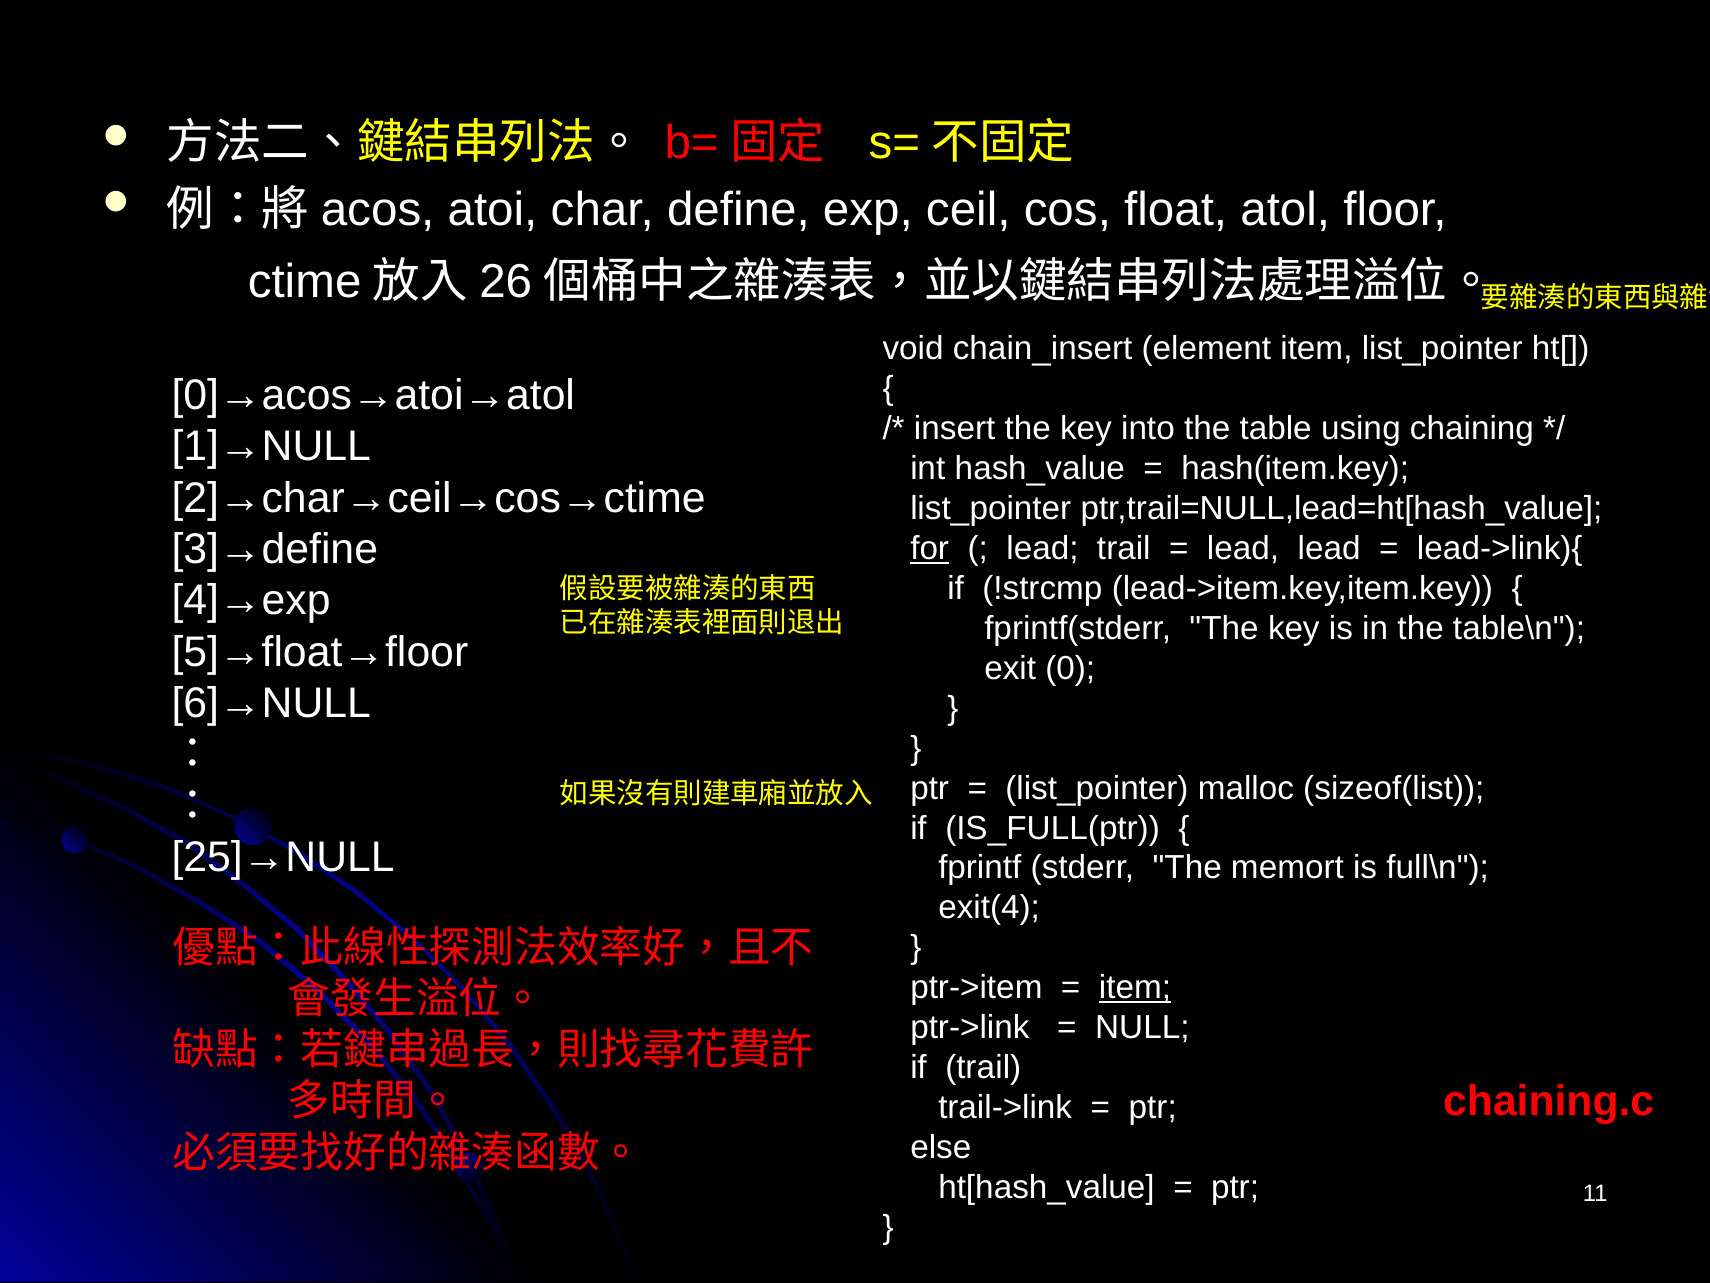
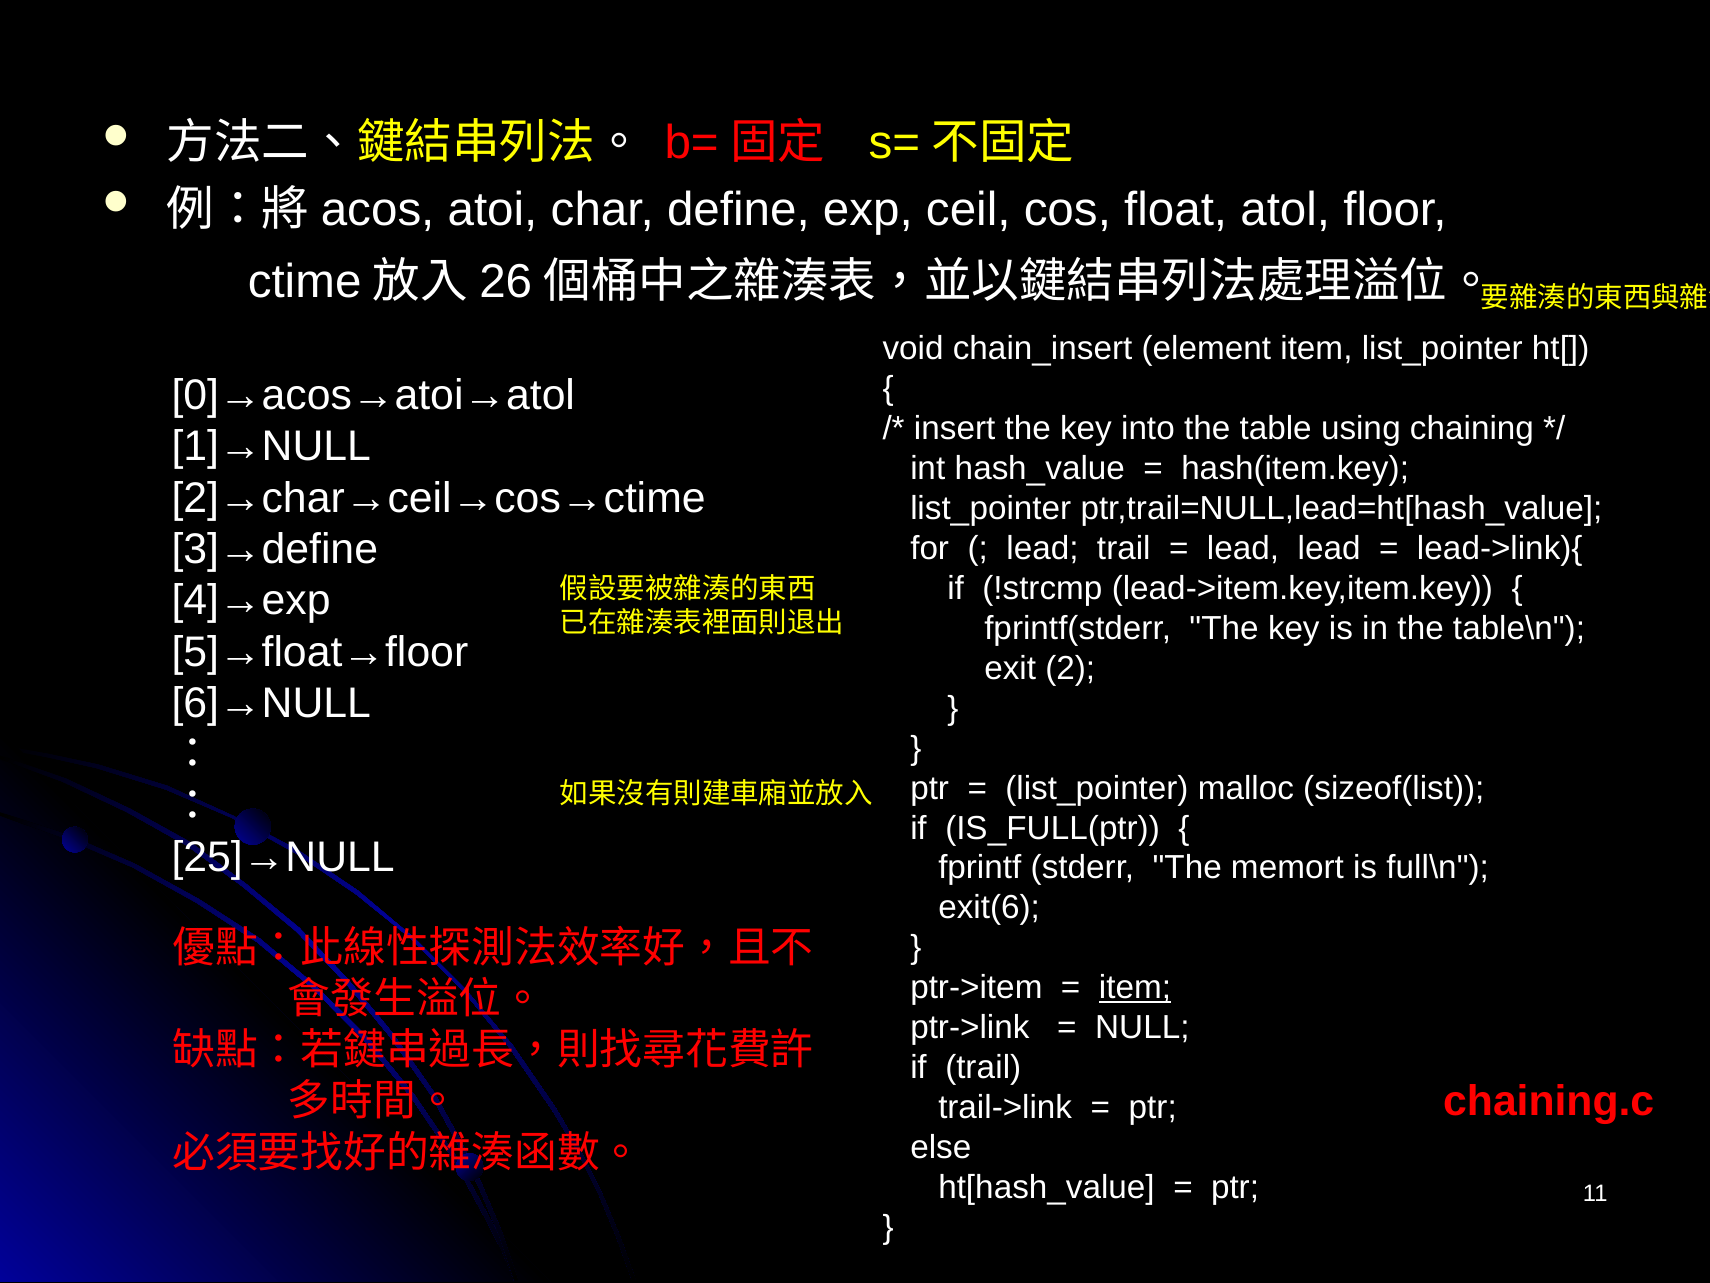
for underline: present -> none
0: 0 -> 2
exit(4: exit(4 -> exit(6
